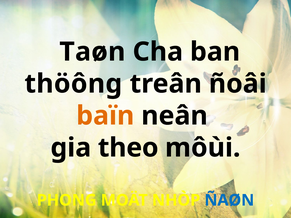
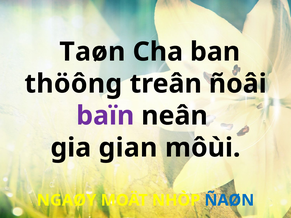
baïn colour: orange -> purple
theo: theo -> gian
PHONG: PHONG -> NGAØY
